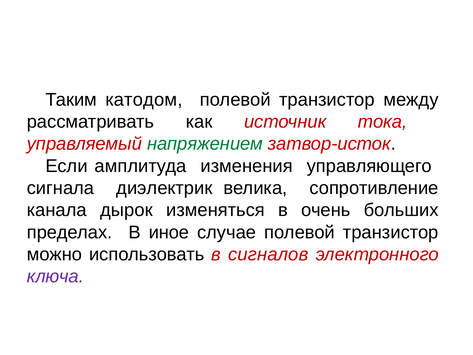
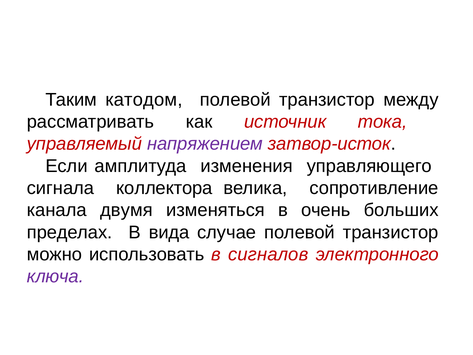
напряжением colour: green -> purple
диэлектрик: диэлектрик -> коллектора
дырок: дырок -> двумя
иное: иное -> вида
